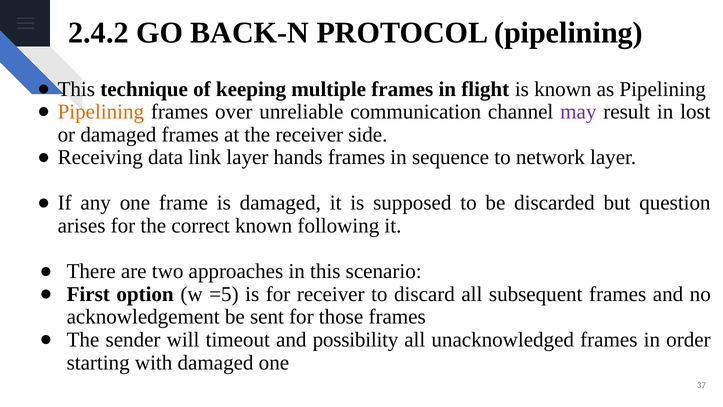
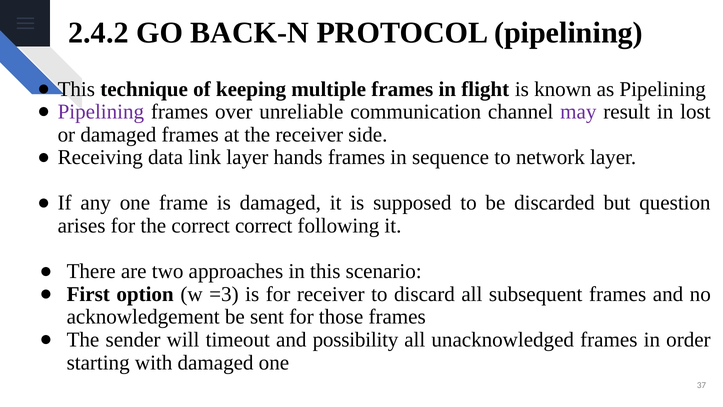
Pipelining at (101, 112) colour: orange -> purple
correct known: known -> correct
=5: =5 -> =3
